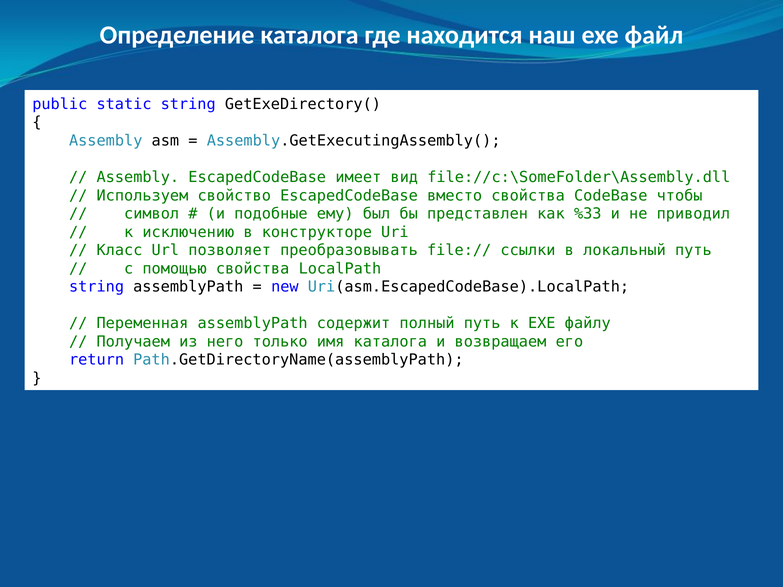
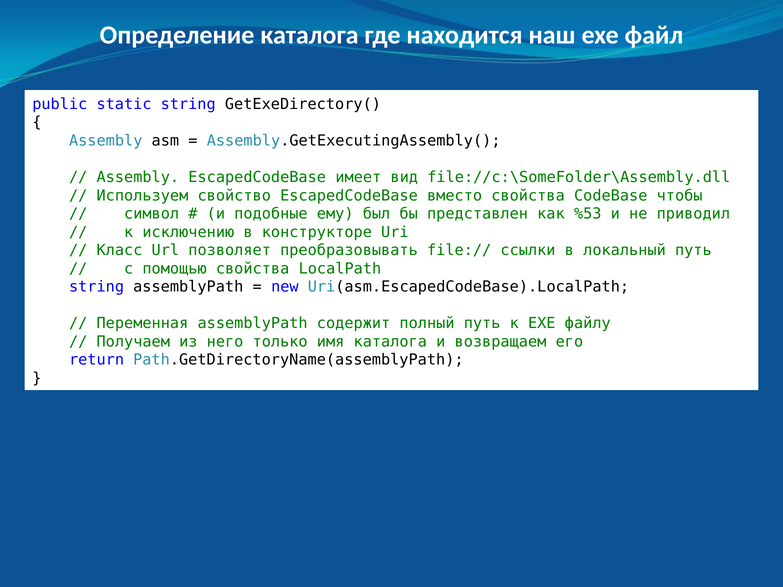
%33: %33 -> %53
